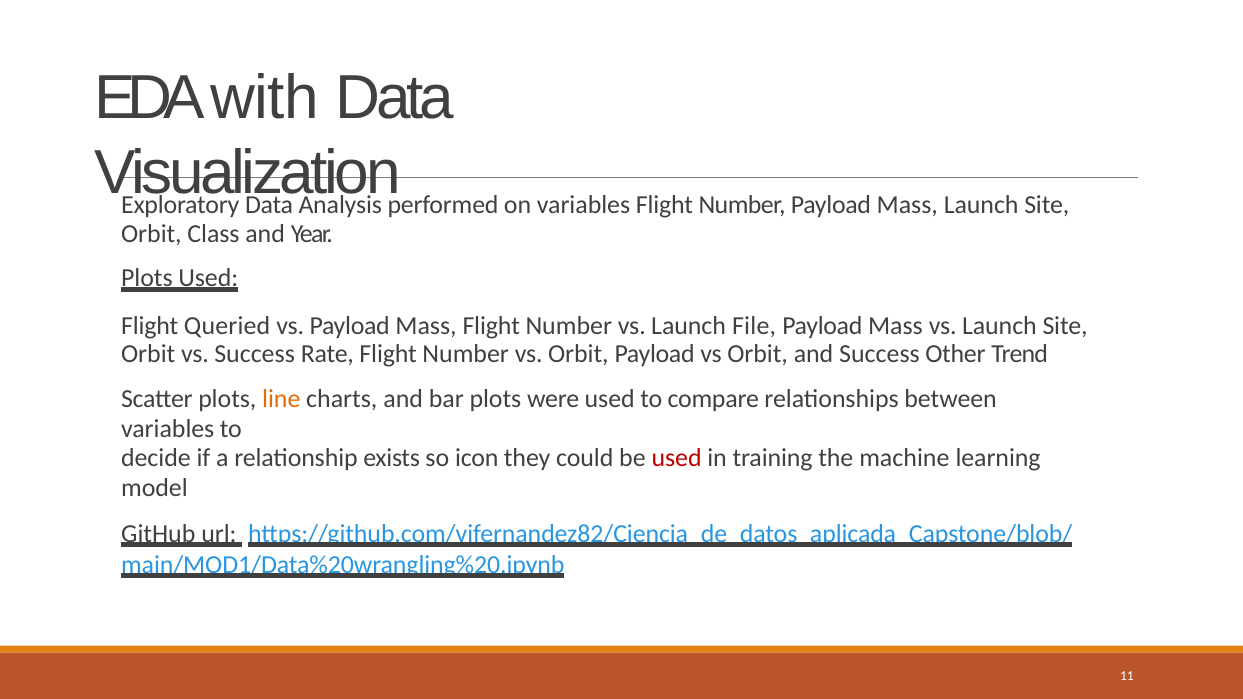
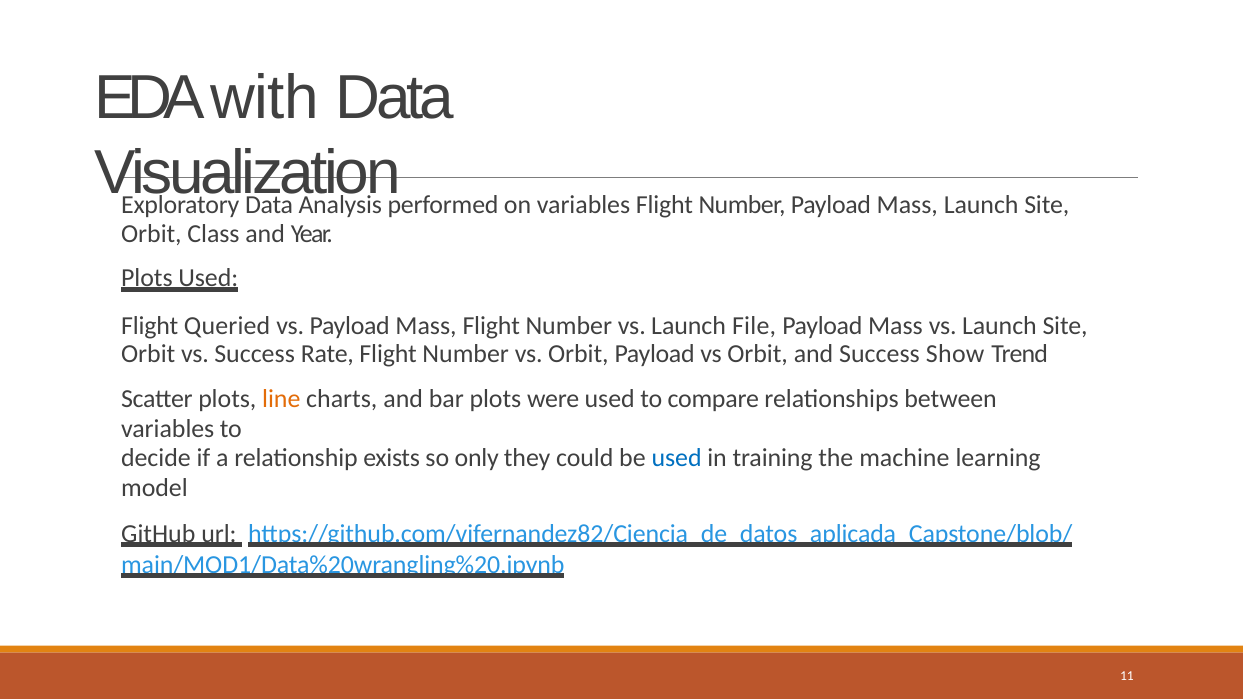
Other: Other -> Show
icon: icon -> only
used at (677, 459) colour: red -> blue
